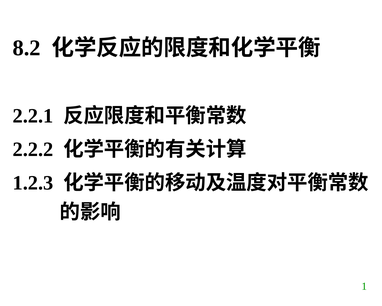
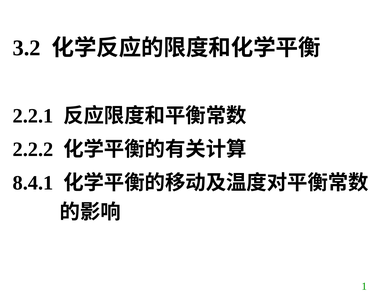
8.2: 8.2 -> 3.2
1.2.3: 1.2.3 -> 8.4.1
